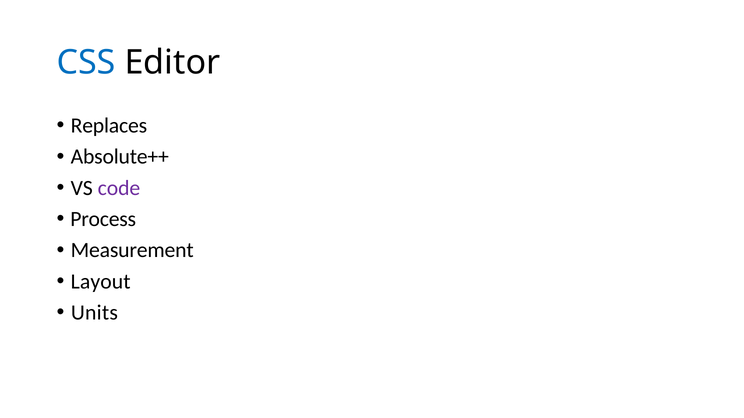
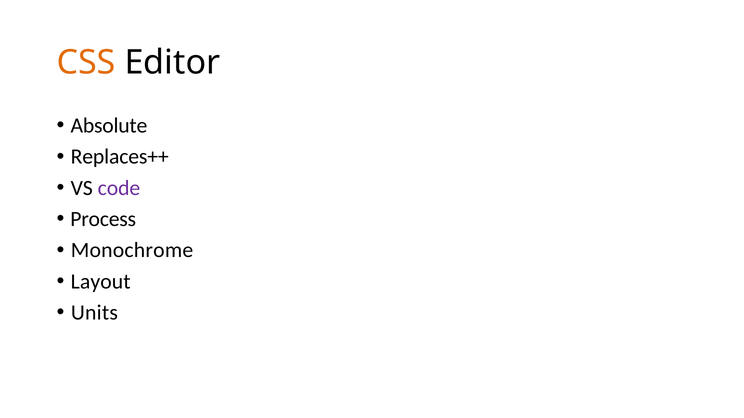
CSS colour: blue -> orange
Replaces: Replaces -> Absolute
Absolute++: Absolute++ -> Replaces++
Measurement: Measurement -> Monochrome
